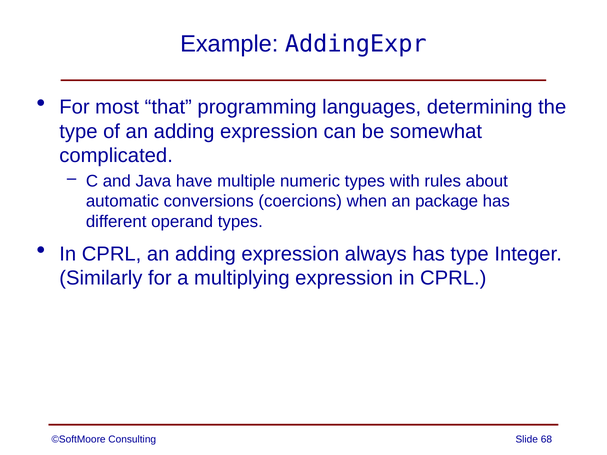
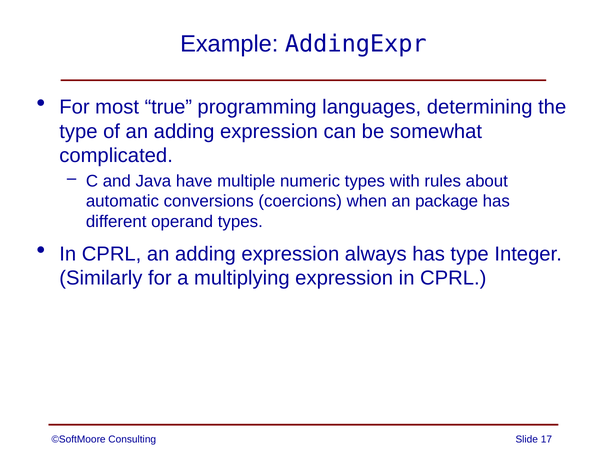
that: that -> true
68: 68 -> 17
